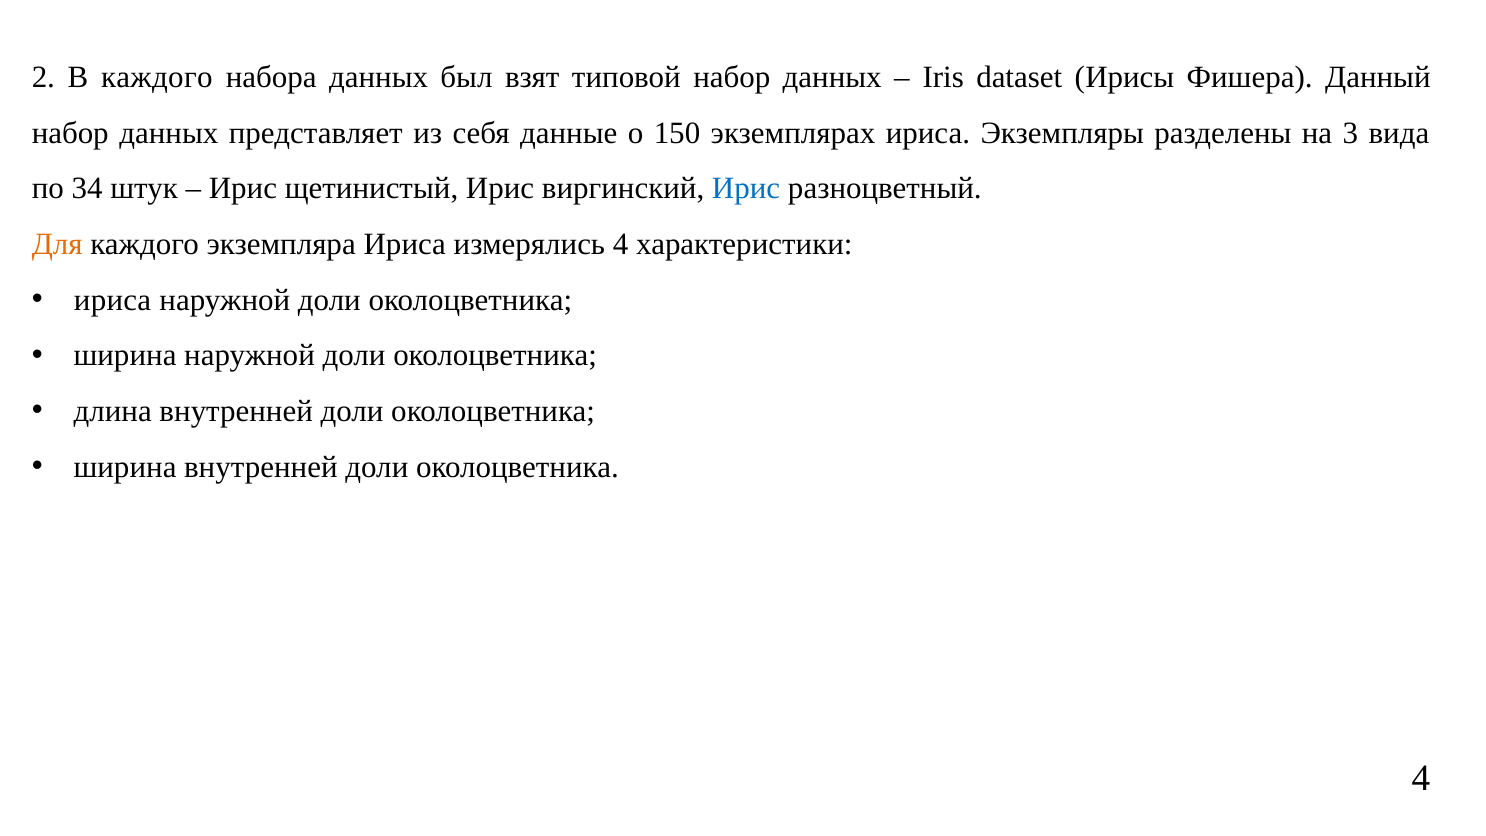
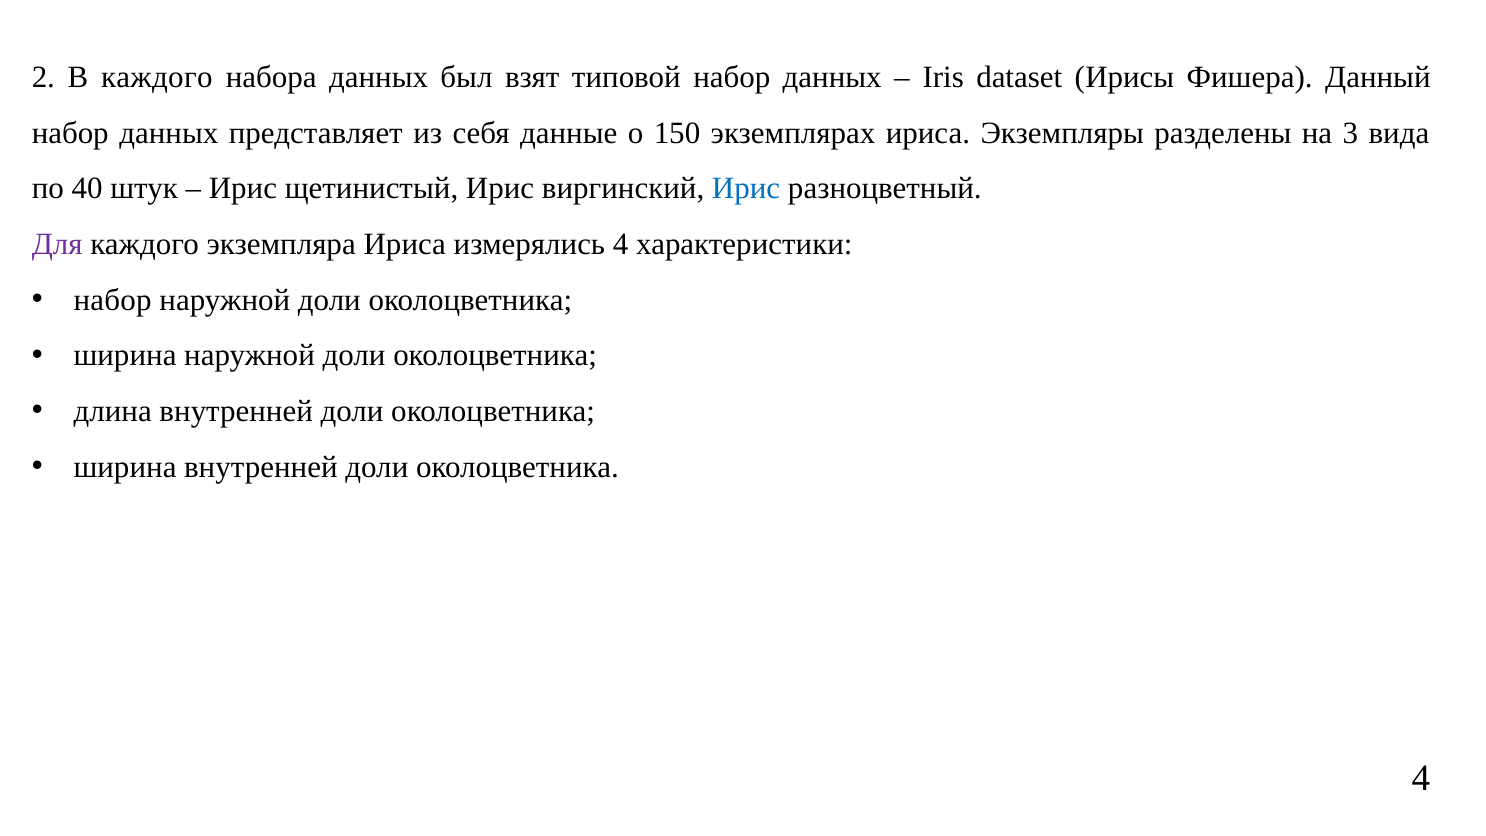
34: 34 -> 40
Для colour: orange -> purple
ириса at (113, 300): ириса -> набор
